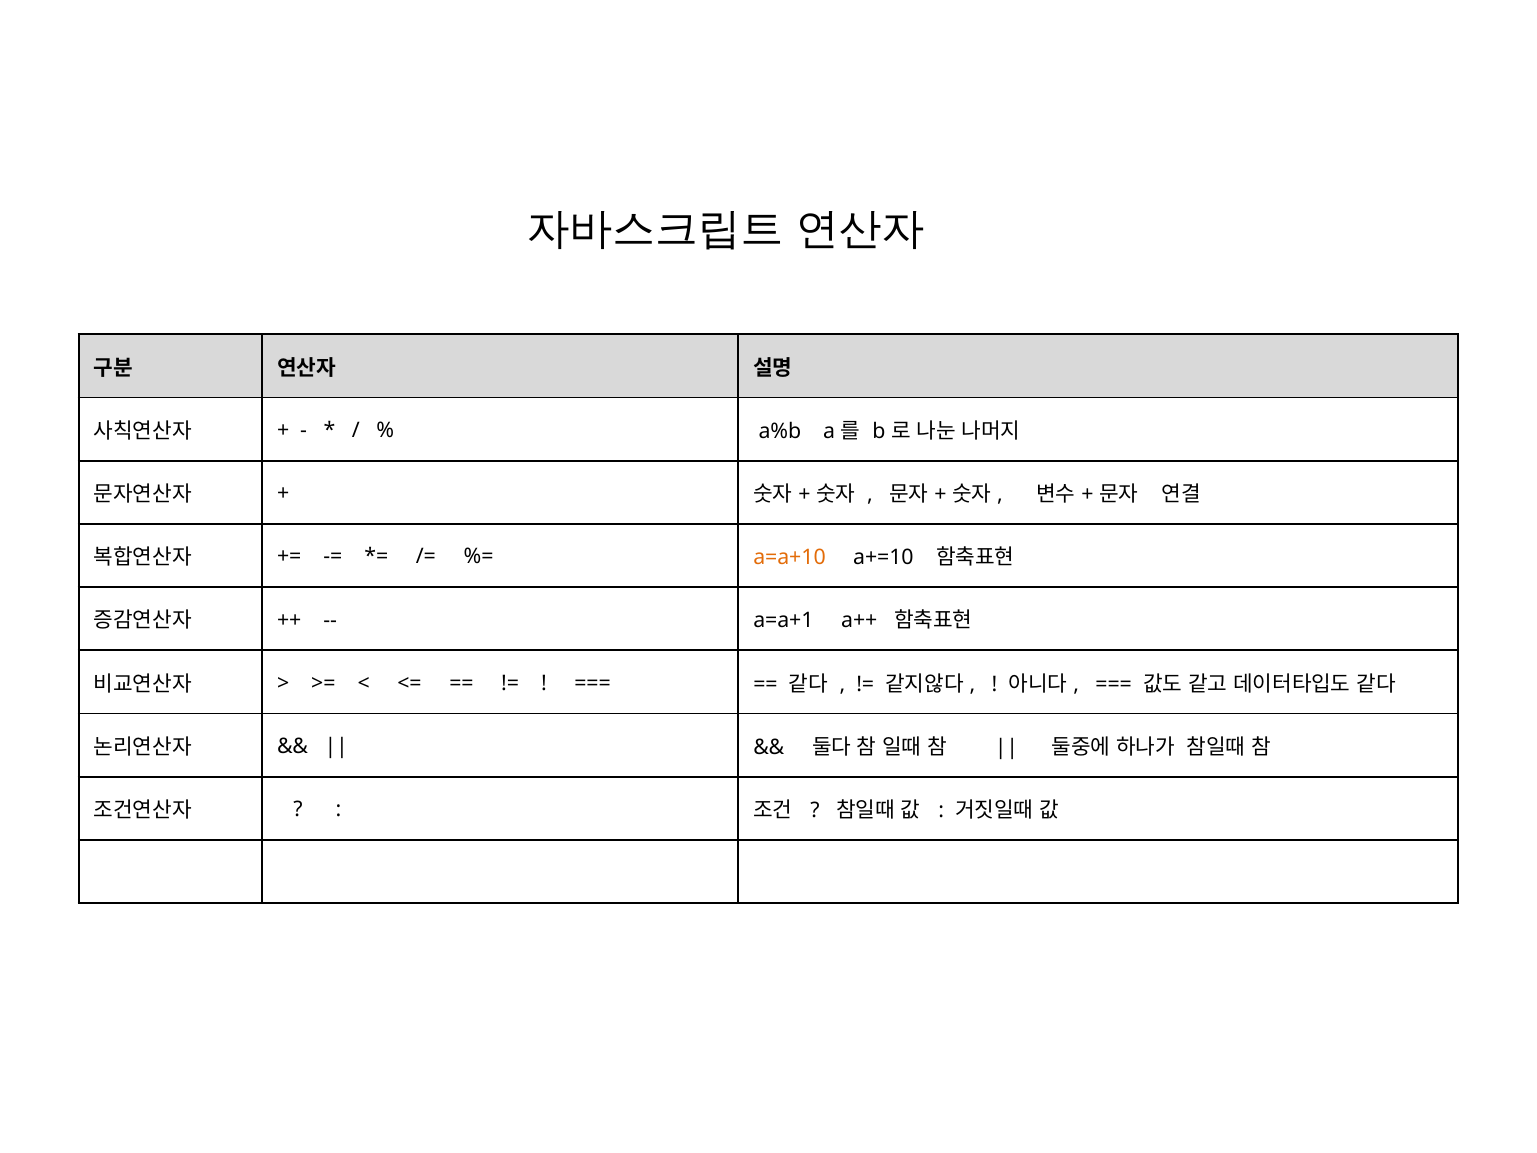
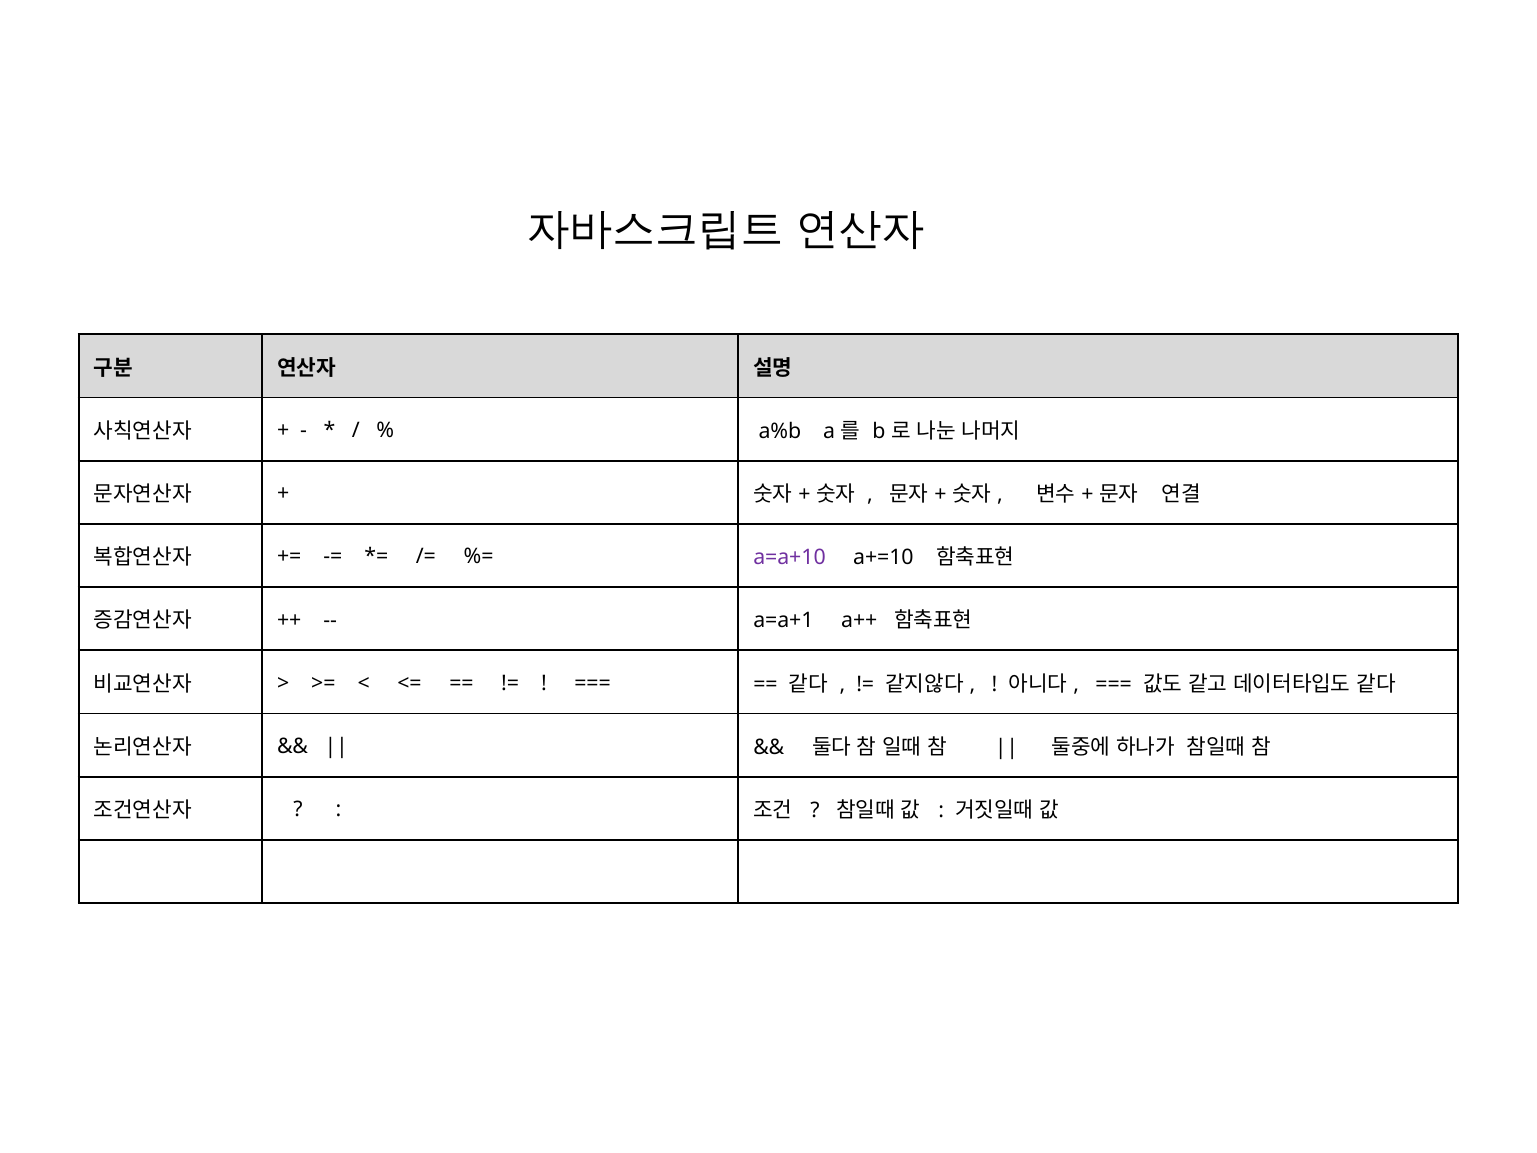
a=a+10 colour: orange -> purple
